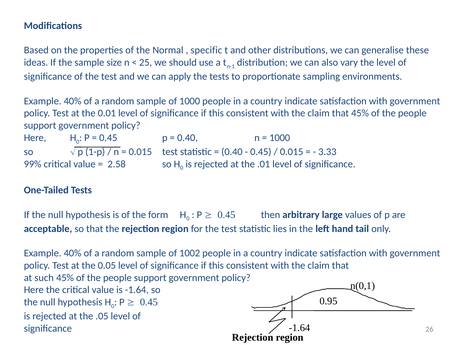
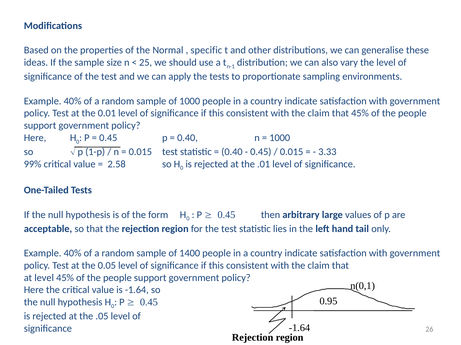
1002: 1002 -> 1400
at such: such -> level
